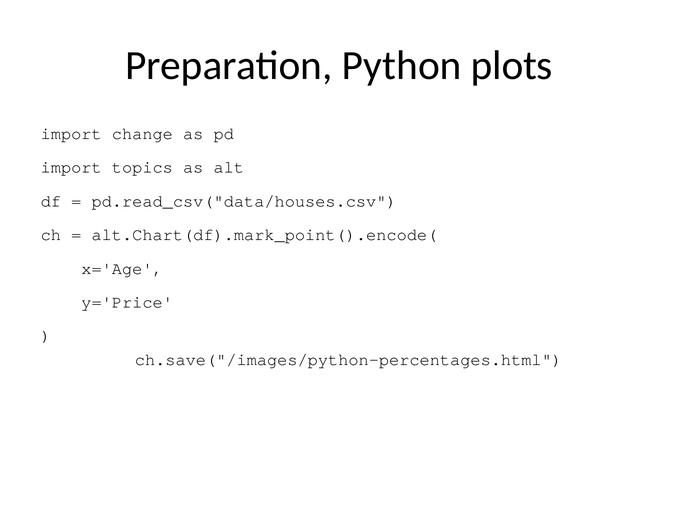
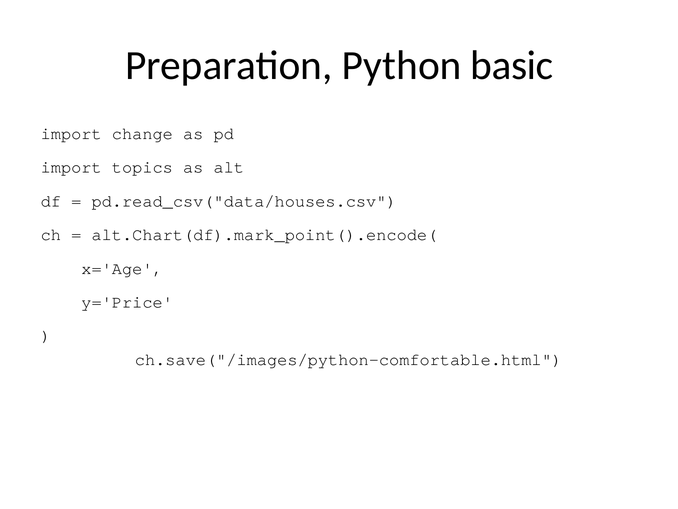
plots: plots -> basic
ch.save("/images/python-percentages.html: ch.save("/images/python-percentages.html -> ch.save("/images/python-comfortable.html
